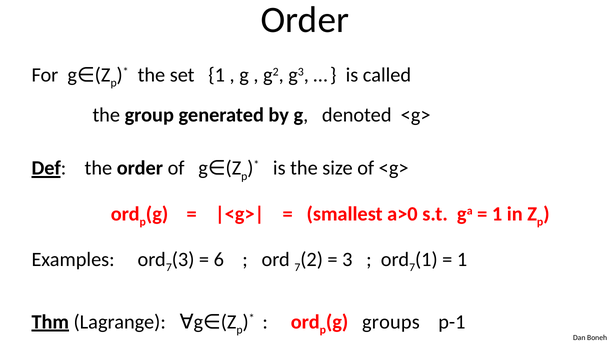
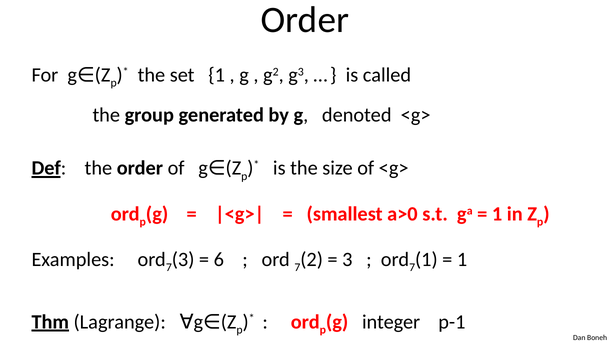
groups: groups -> integer
